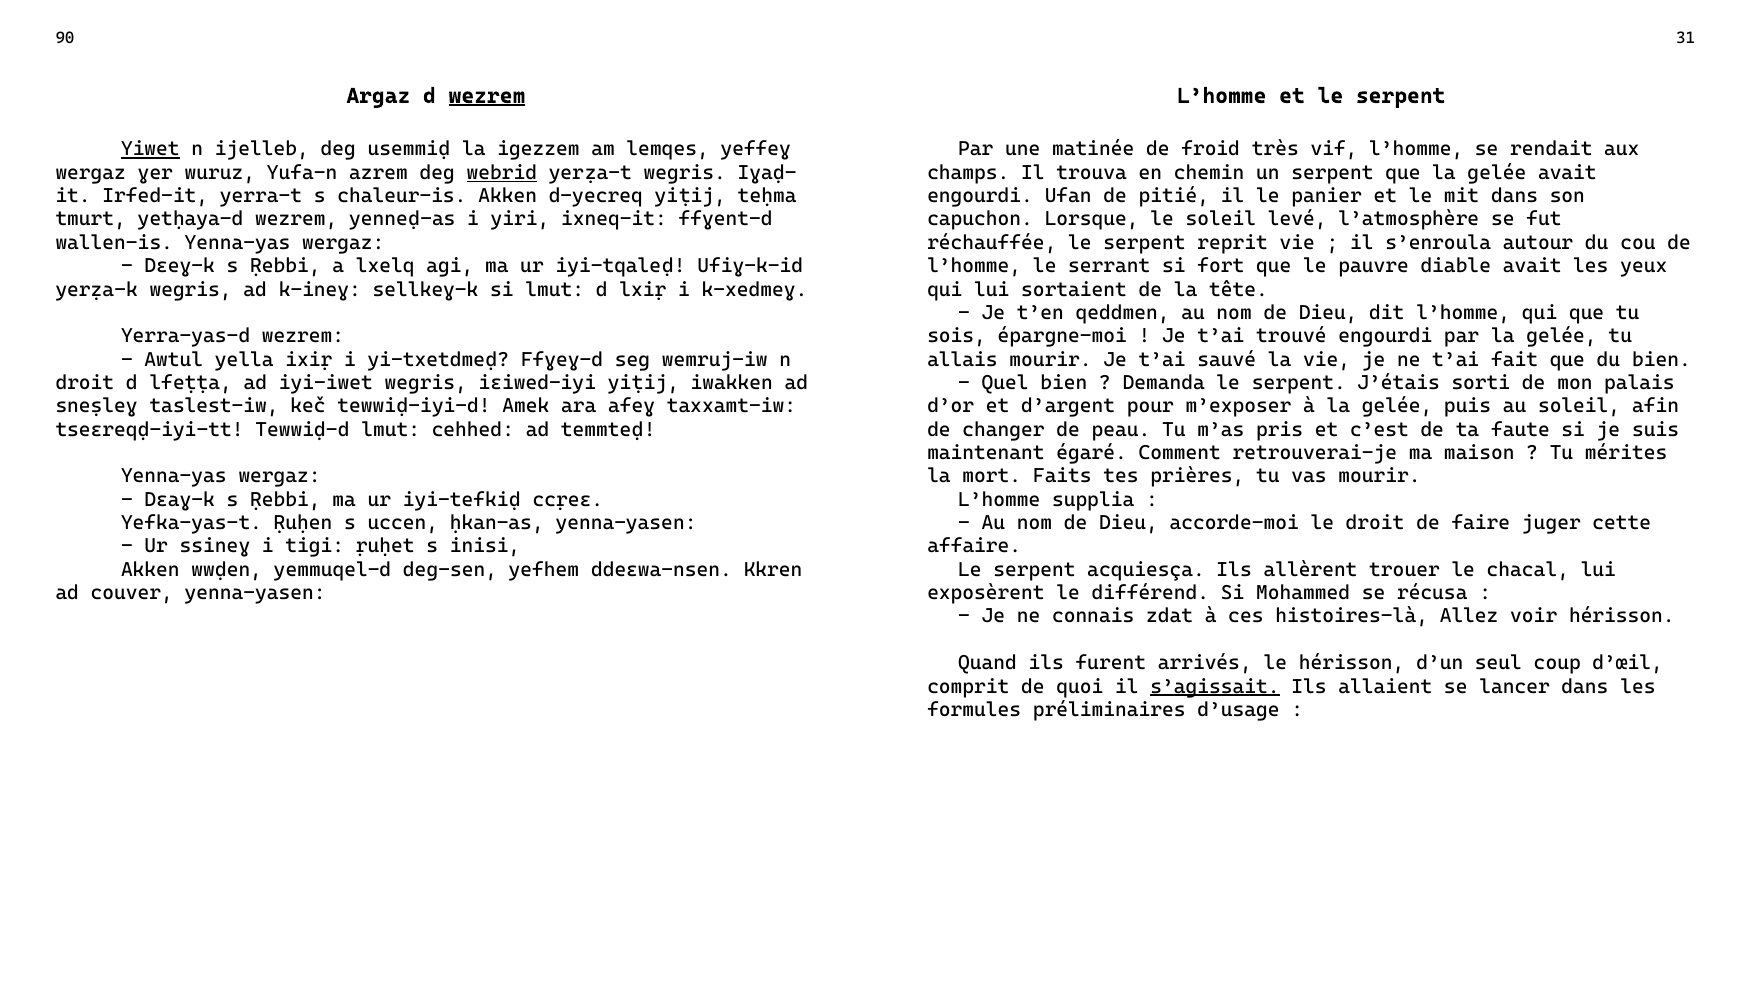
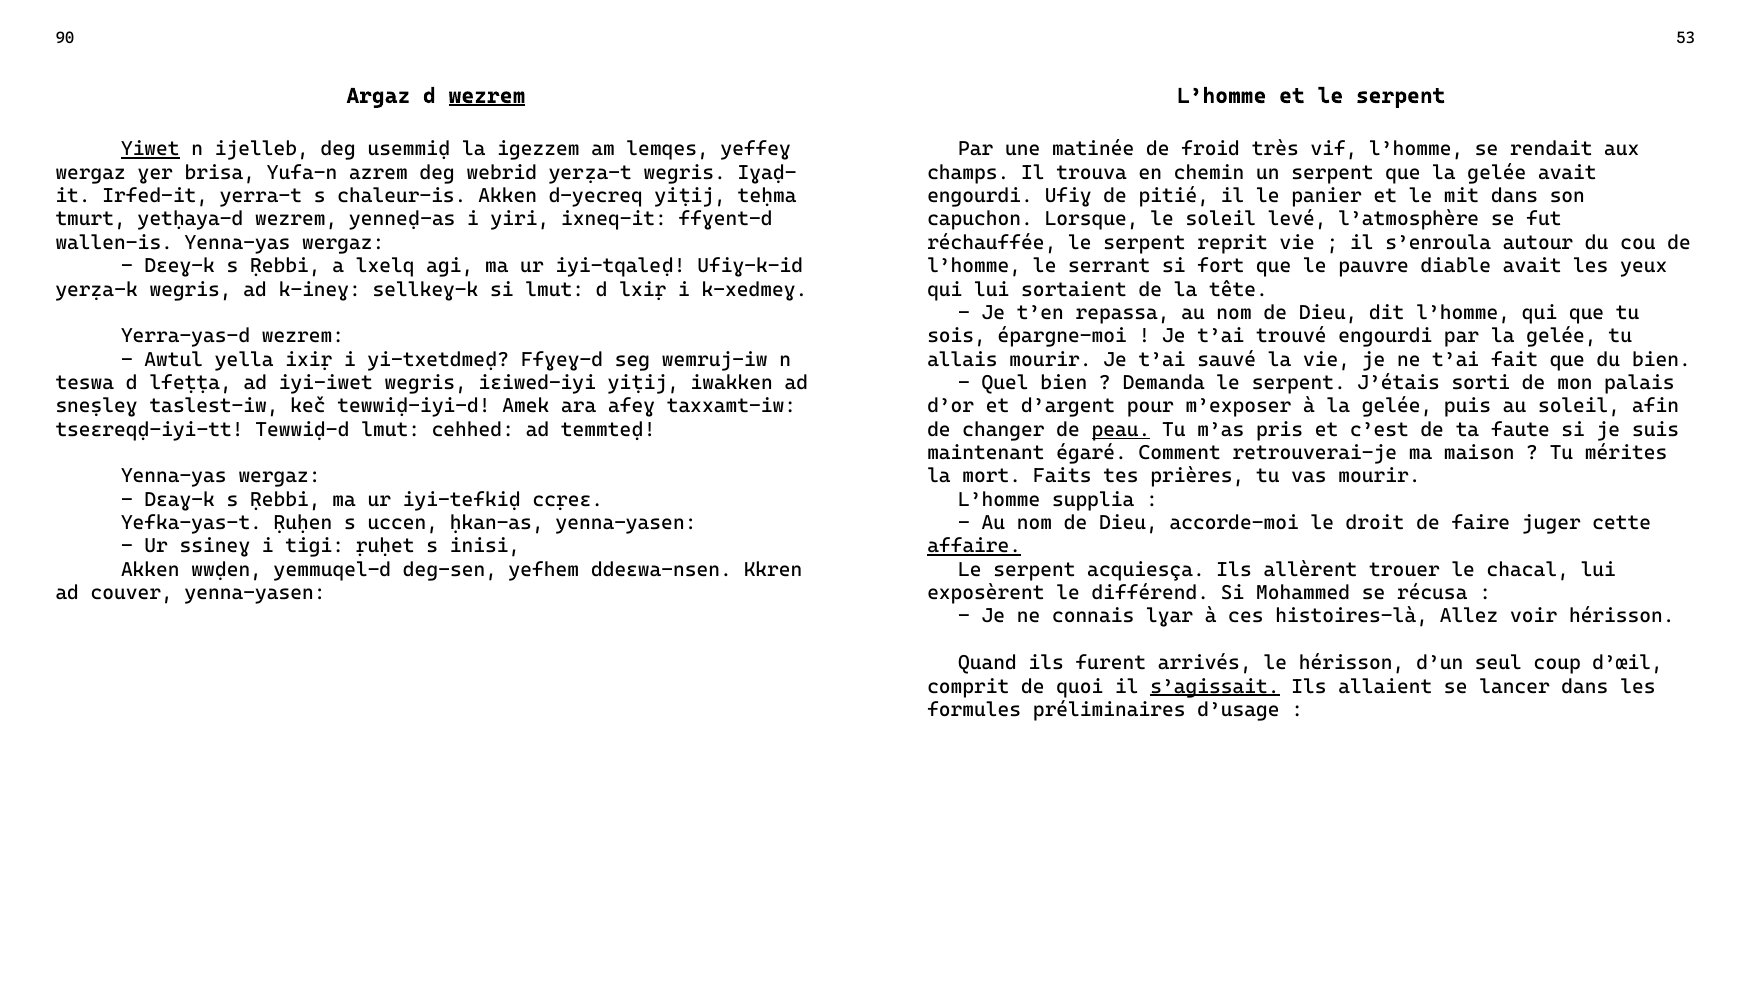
31: 31 -> 53
wuruz: wuruz -> brisa
webrid underline: present -> none
Ufan: Ufan -> Ufiɣ
qeddmen: qeddmen -> repassa
droit at (85, 383): droit -> teswa
peau underline: none -> present
affaire underline: none -> present
zdat: zdat -> lɣar
